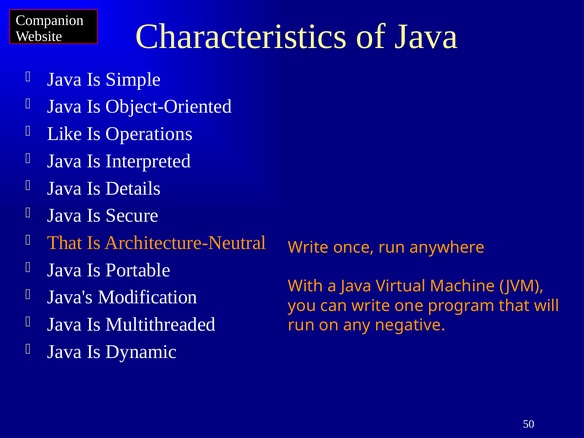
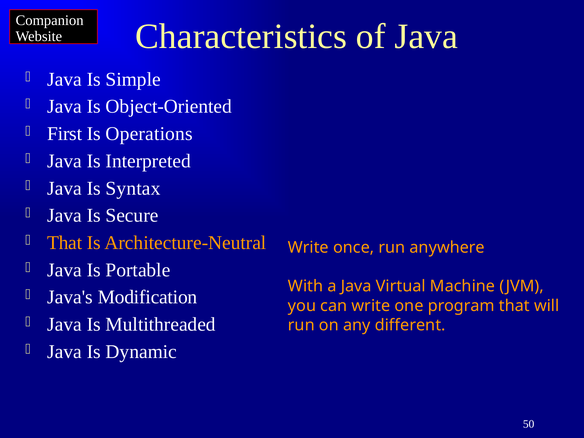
Like: Like -> First
Details: Details -> Syntax
negative: negative -> different
